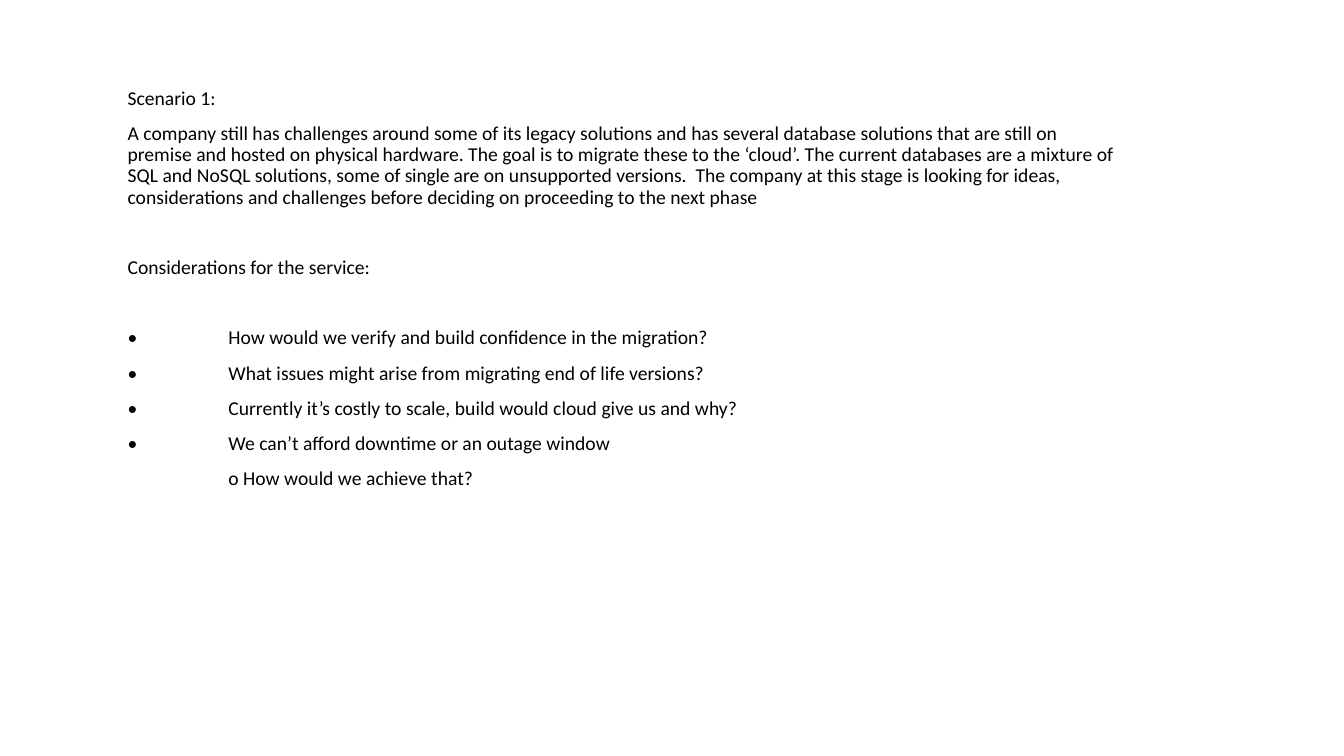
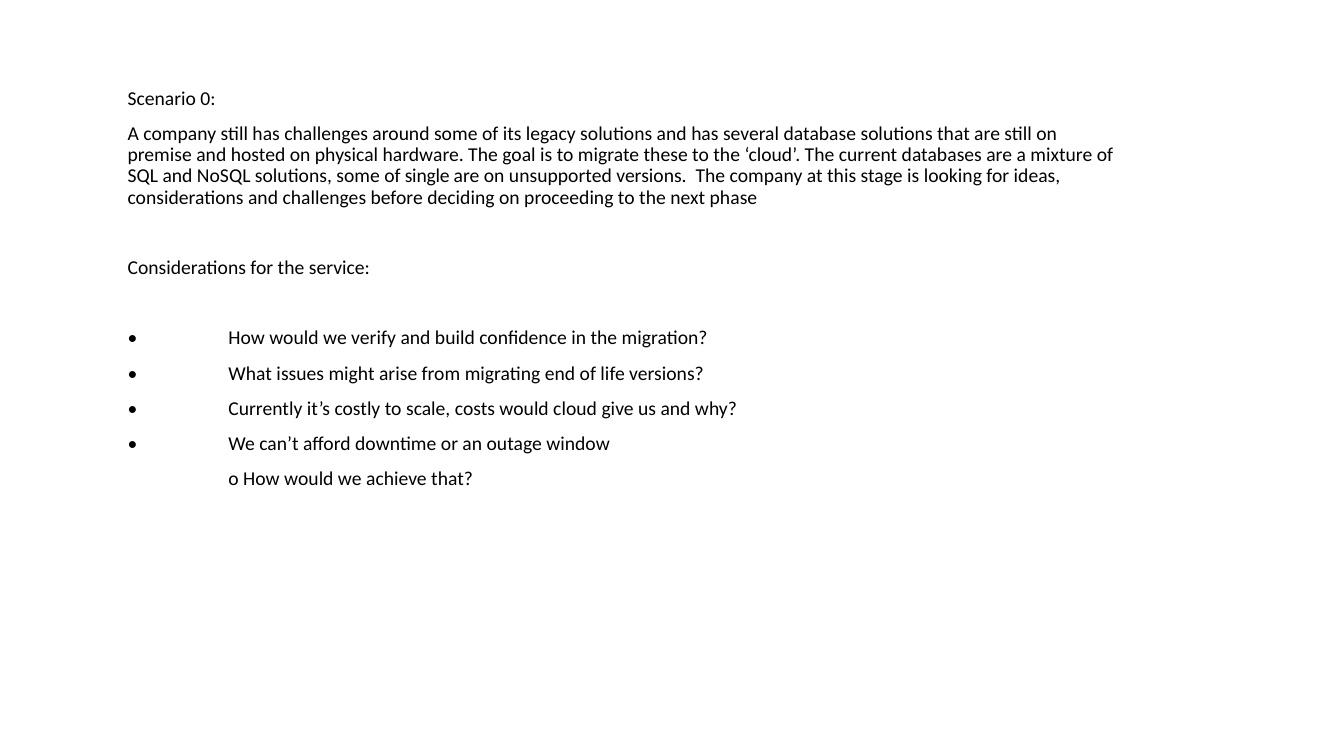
1: 1 -> 0
scale build: build -> costs
